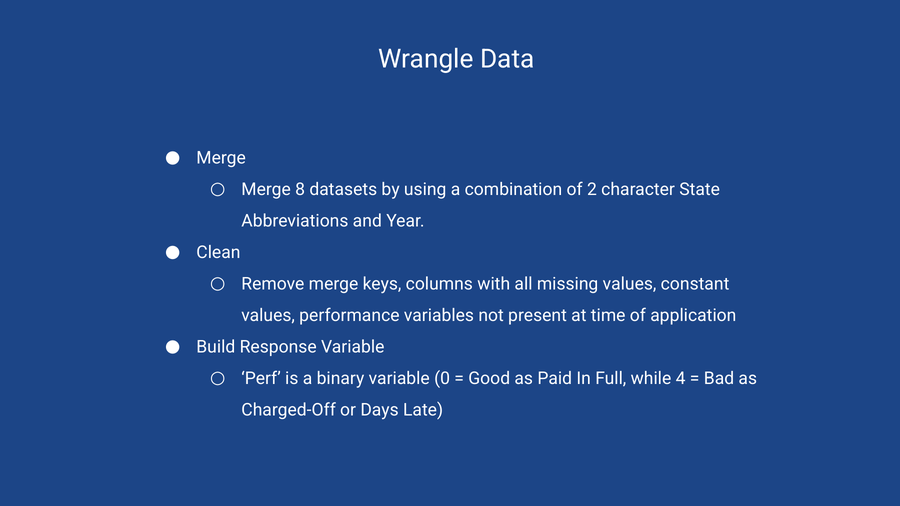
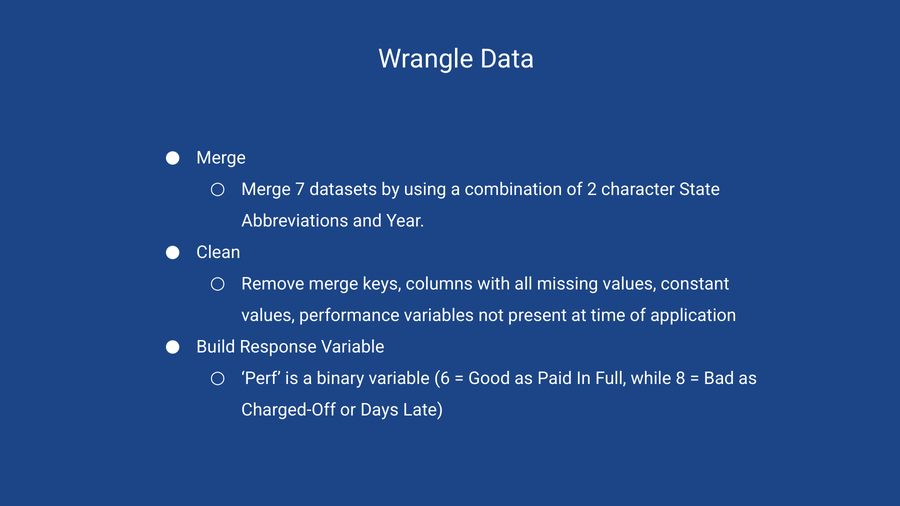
8: 8 -> 7
0: 0 -> 6
4: 4 -> 8
